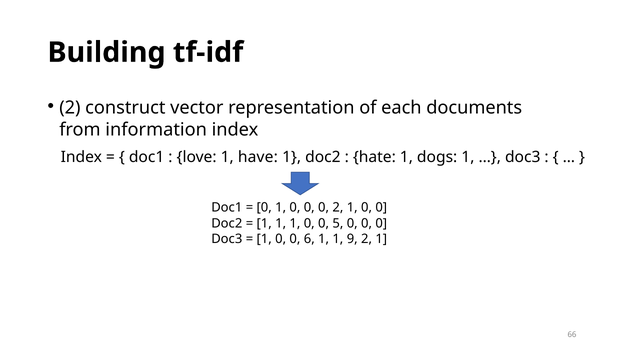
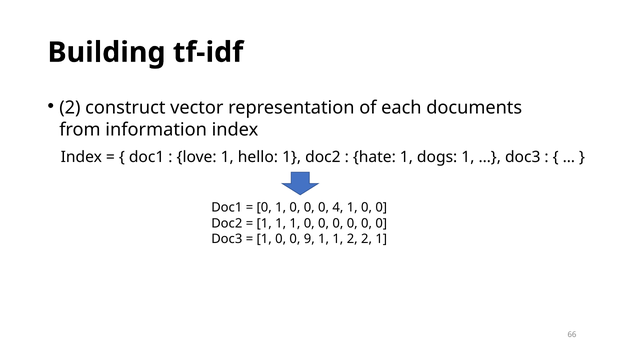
have: have -> hello
0 2: 2 -> 4
5 at (338, 223): 5 -> 0
6: 6 -> 9
1 9: 9 -> 2
